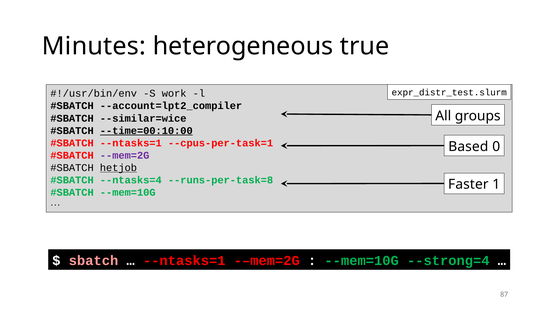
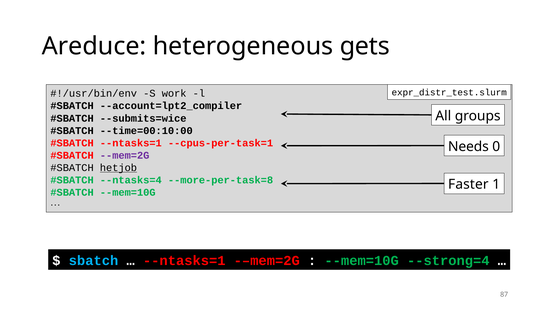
Minutes: Minutes -> Areduce
true: true -> gets
--similar=wice: --similar=wice -> --submits=wice
--time=00:10:00 underline: present -> none
Based: Based -> Needs
--runs-per-task=8: --runs-per-task=8 -> --more-per-task=8
sbatch colour: pink -> light blue
